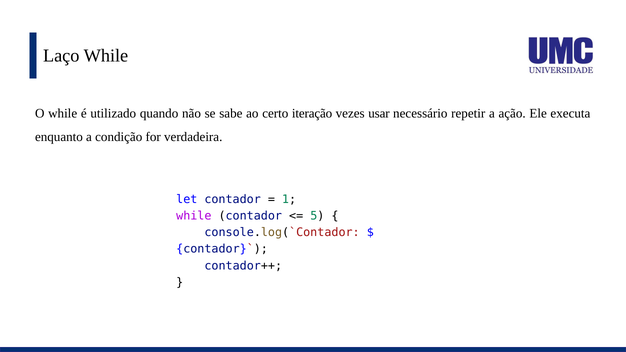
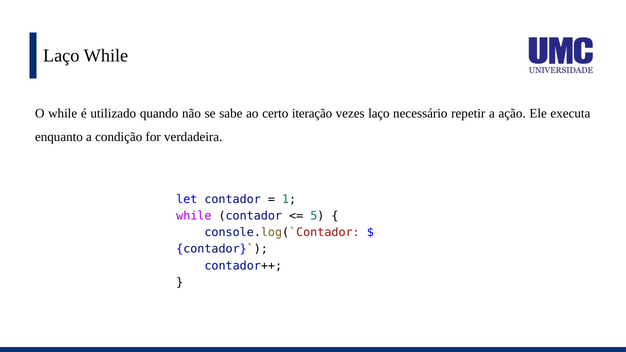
vezes usar: usar -> laço
